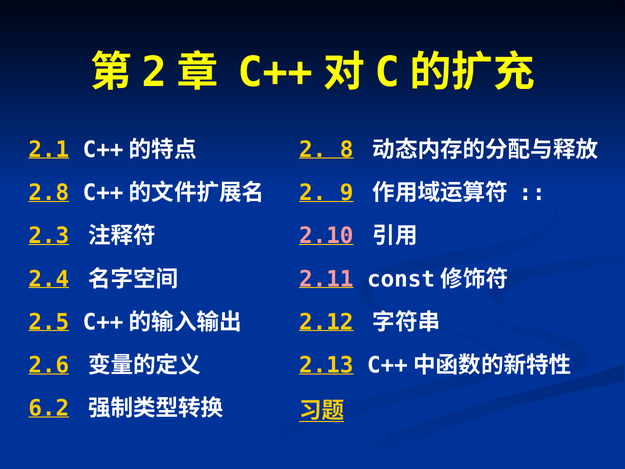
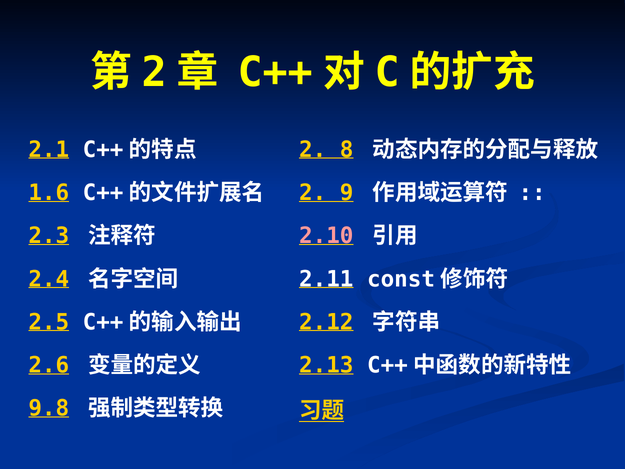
2.8: 2.8 -> 1.6
2.11 colour: pink -> white
6.2: 6.2 -> 9.8
